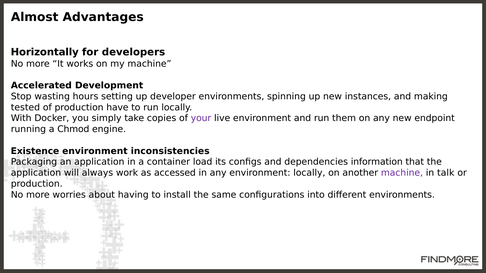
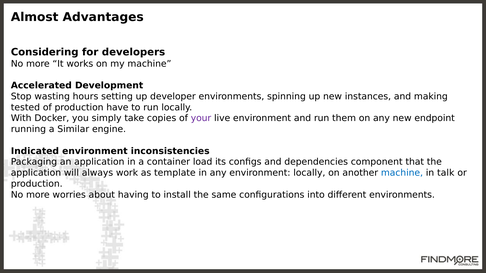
Horizontally: Horizontally -> Considering
Chmod: Chmod -> Similar
Existence: Existence -> Indicated
information: information -> component
accessed: accessed -> template
machine at (402, 173) colour: purple -> blue
